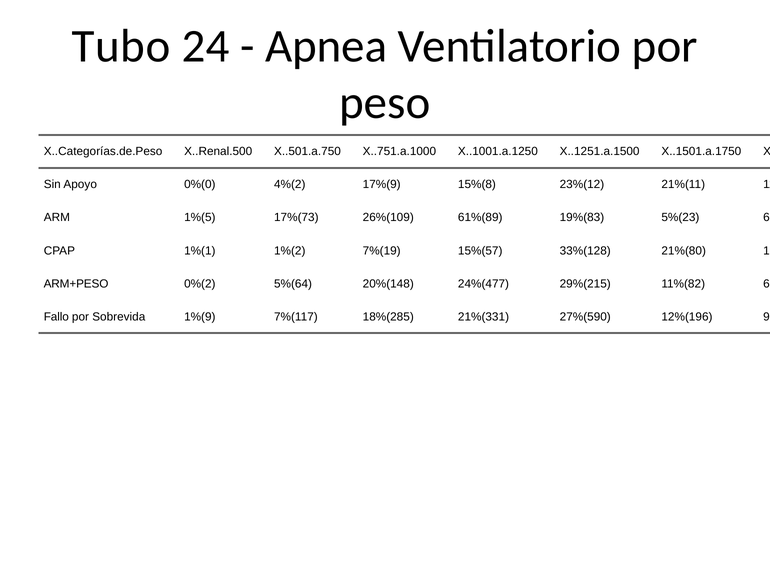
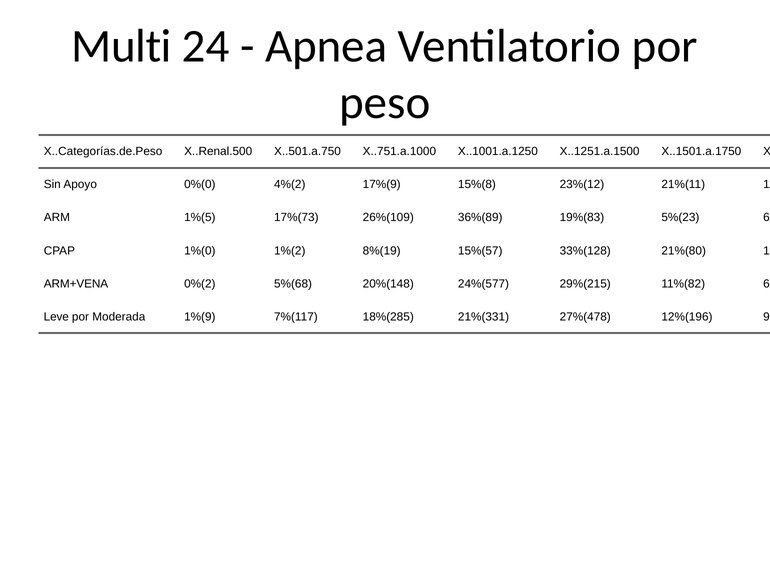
Tubo: Tubo -> Multi
61%(89: 61%(89 -> 36%(89
1%(1: 1%(1 -> 1%(0
7%(19: 7%(19 -> 8%(19
ARM+PESO: ARM+PESO -> ARM+VENA
5%(64: 5%(64 -> 5%(68
24%(477: 24%(477 -> 24%(577
Fallo: Fallo -> Leve
Sobrevida: Sobrevida -> Moderada
27%(590: 27%(590 -> 27%(478
